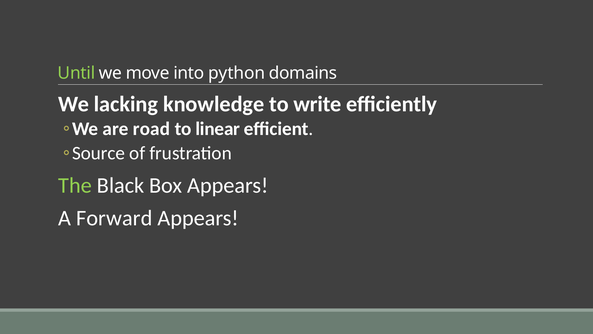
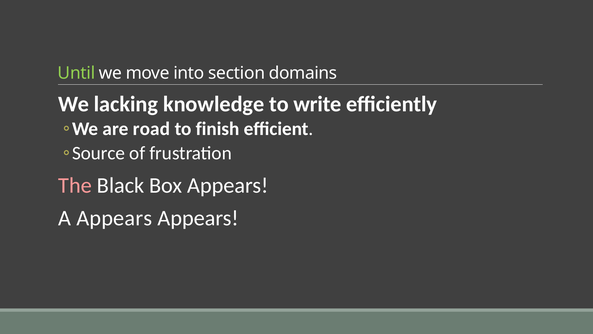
python: python -> section
linear: linear -> finish
The colour: light green -> pink
A Forward: Forward -> Appears
